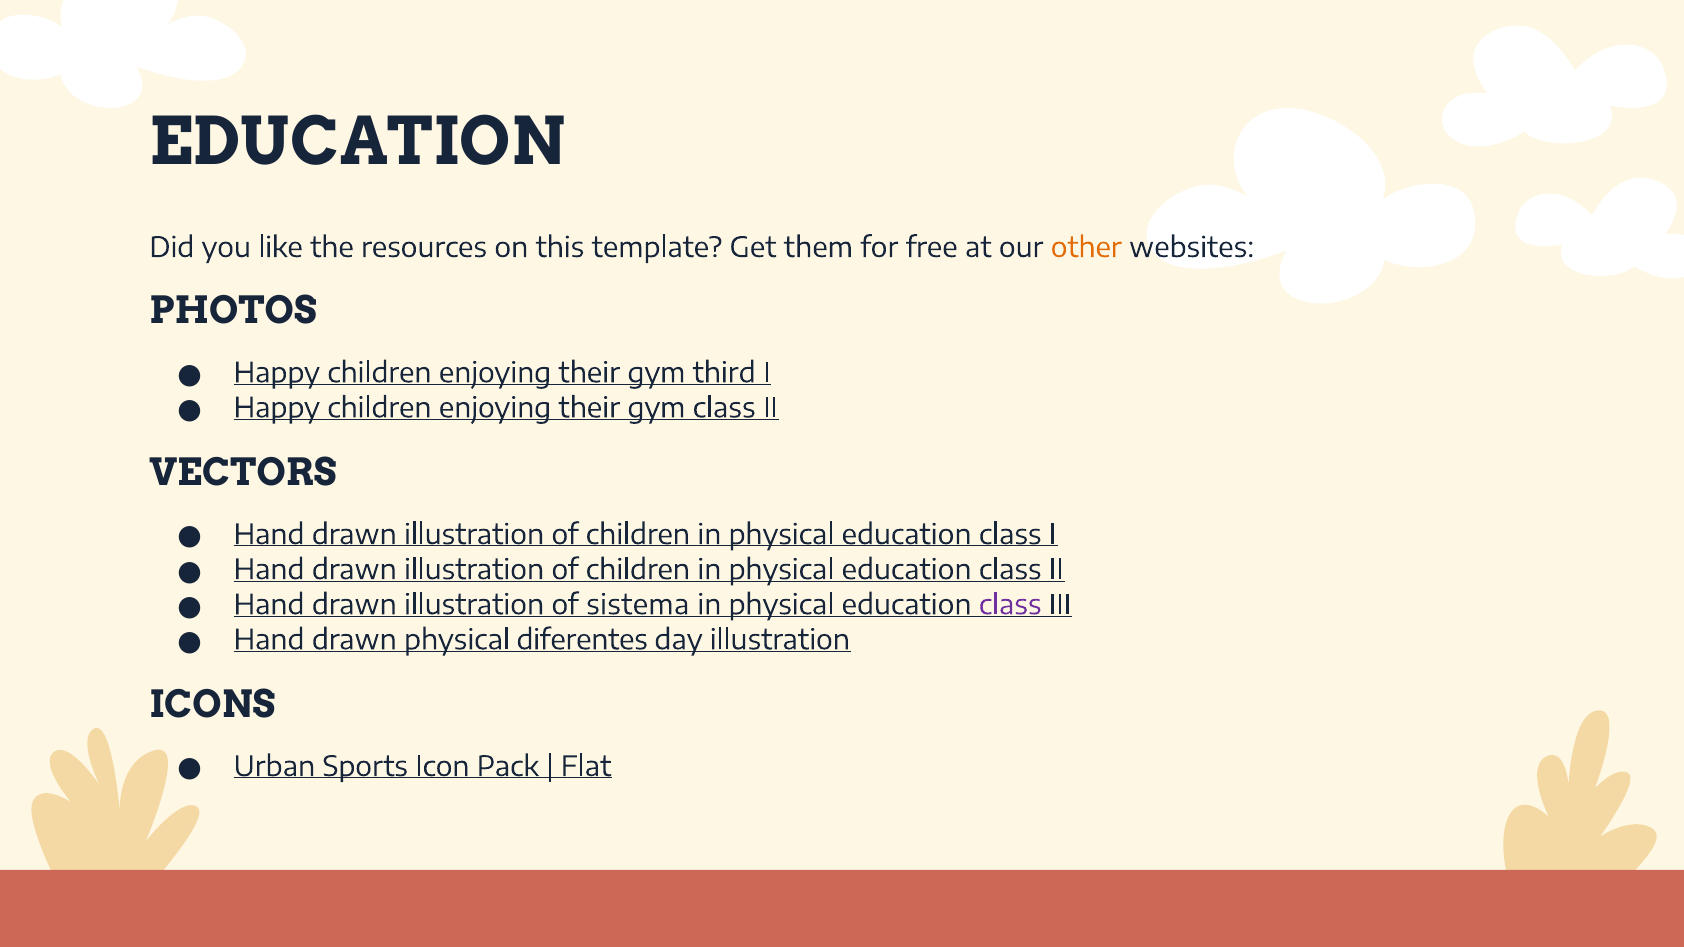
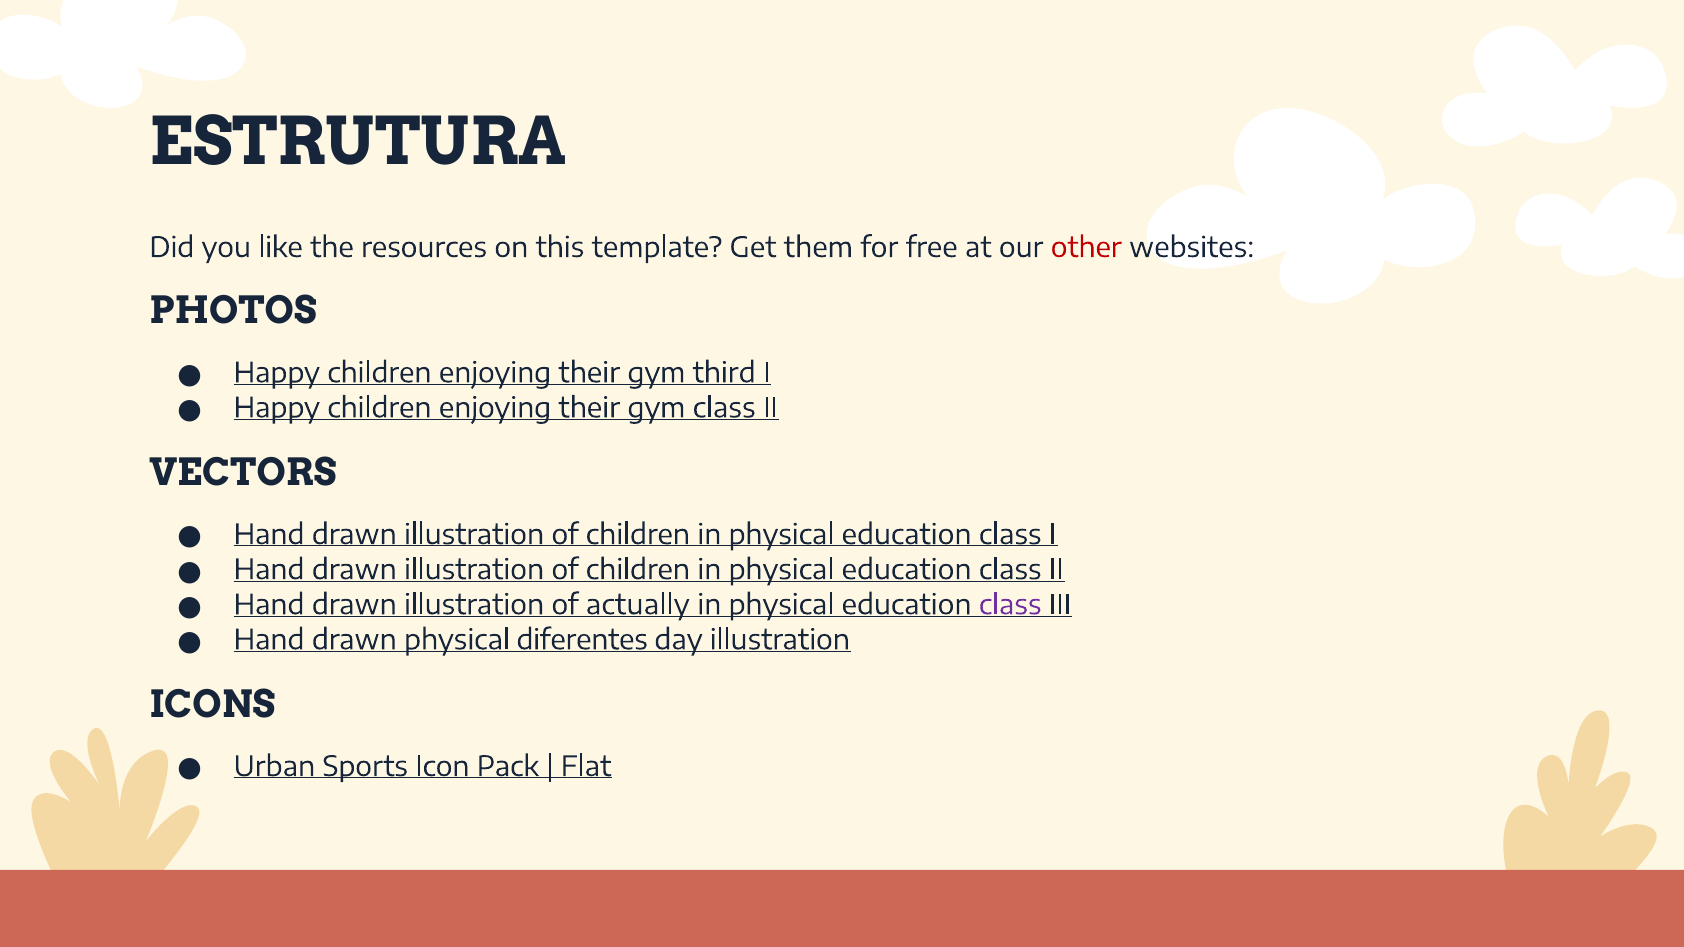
EDUCATION at (358, 143): EDUCATION -> ESTRUTURA
other colour: orange -> red
sistema: sistema -> actually
